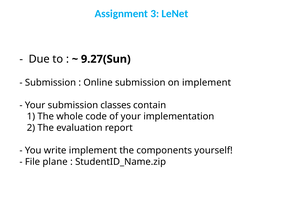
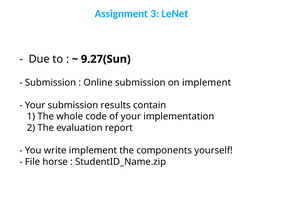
classes: classes -> results
plane: plane -> horse
